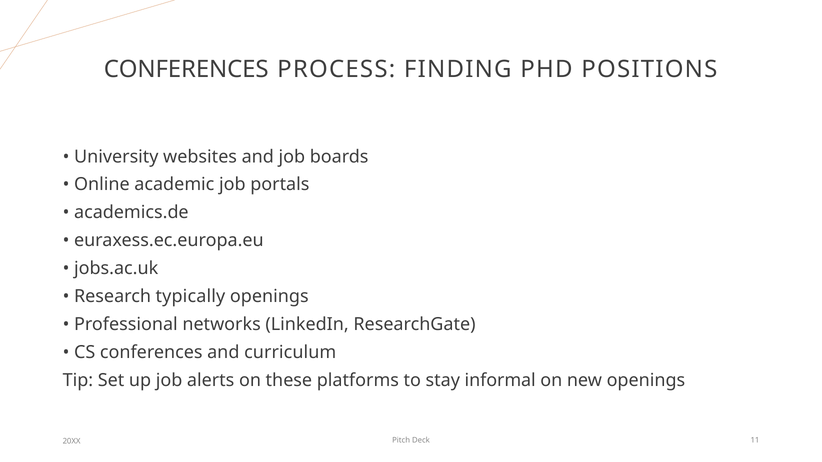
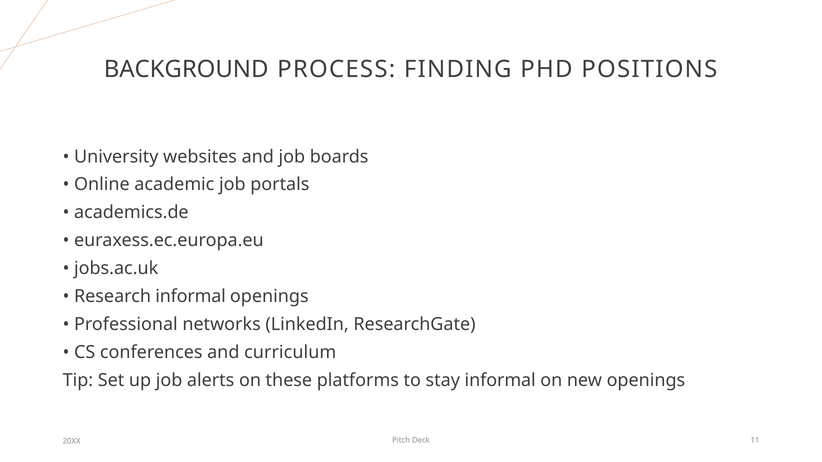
CONFERENCES at (186, 69): CONFERENCES -> BACKGROUND
Research typically: typically -> informal
